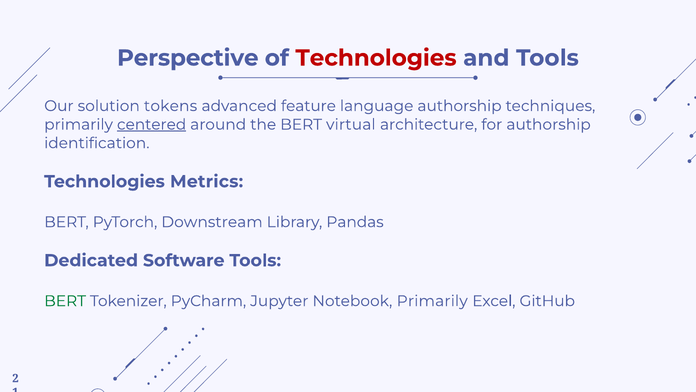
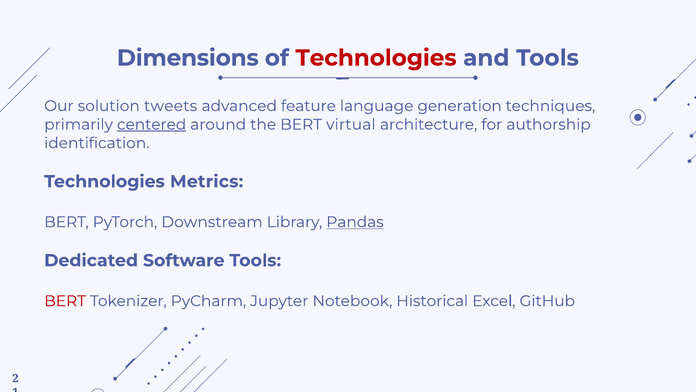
Perspective: Perspective -> Dimensions
tokens: tokens -> tweets
language authorship: authorship -> generation
Pandas underline: none -> present
BERT at (65, 301) colour: green -> red
Notebook Primarily: Primarily -> Historical
